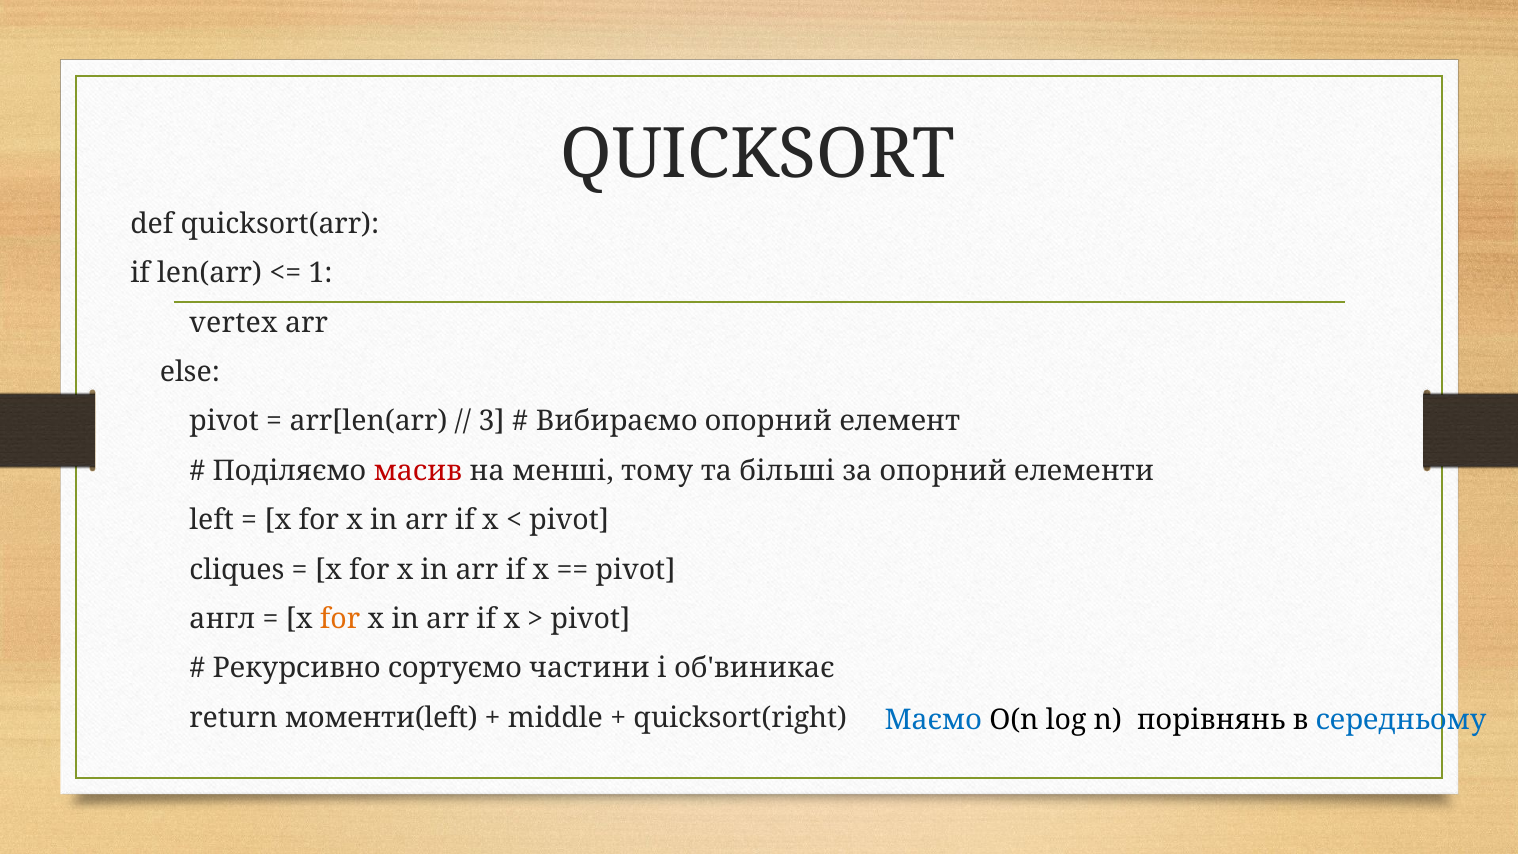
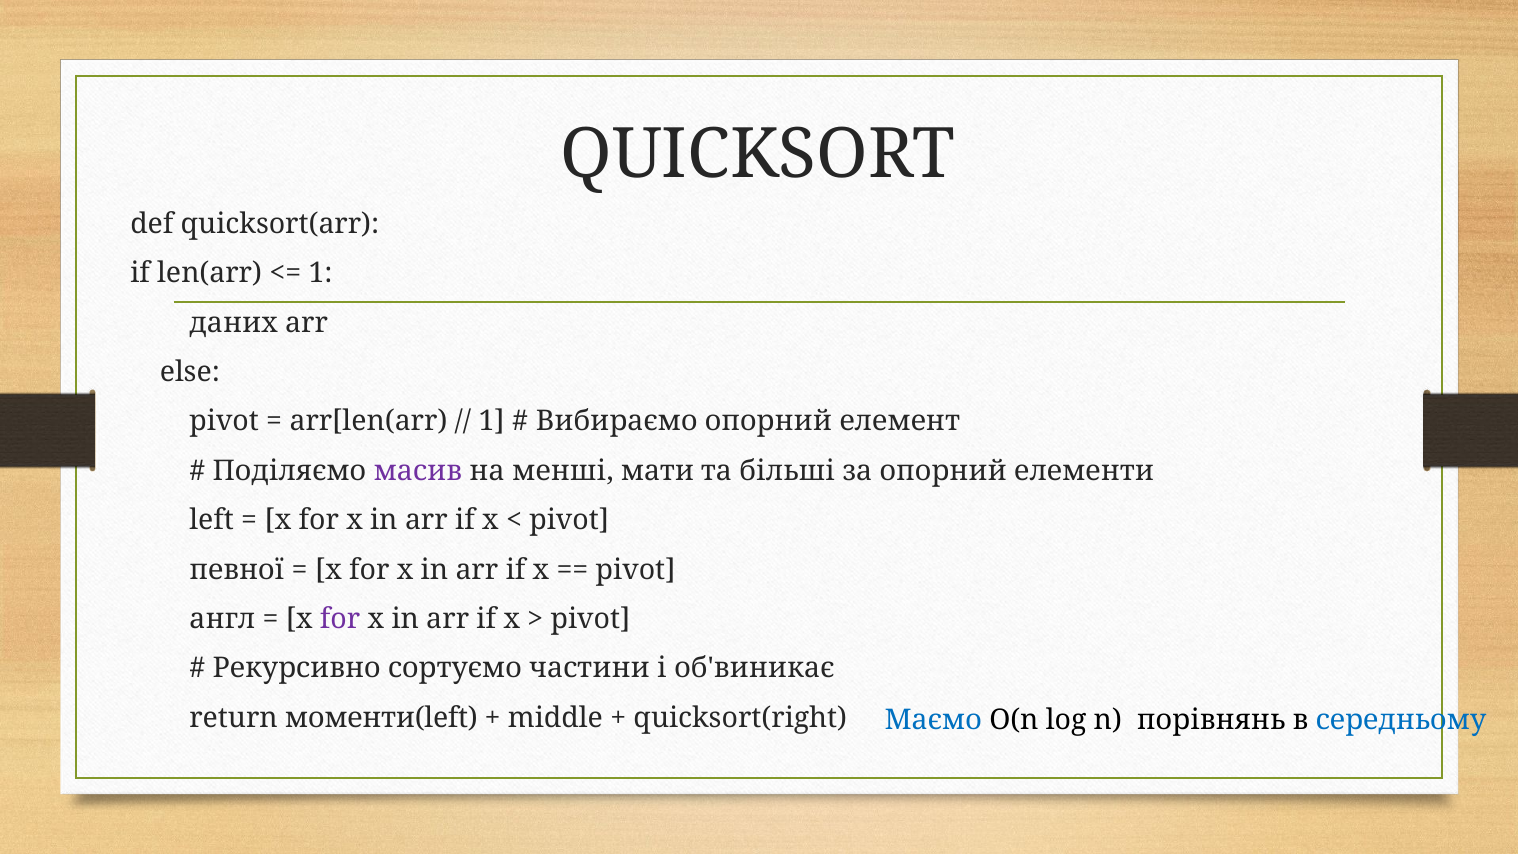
vertex: vertex -> даних
3 at (492, 422): 3 -> 1
масив colour: red -> purple
тому: тому -> мати
cliques: cliques -> певної
for at (340, 619) colour: orange -> purple
